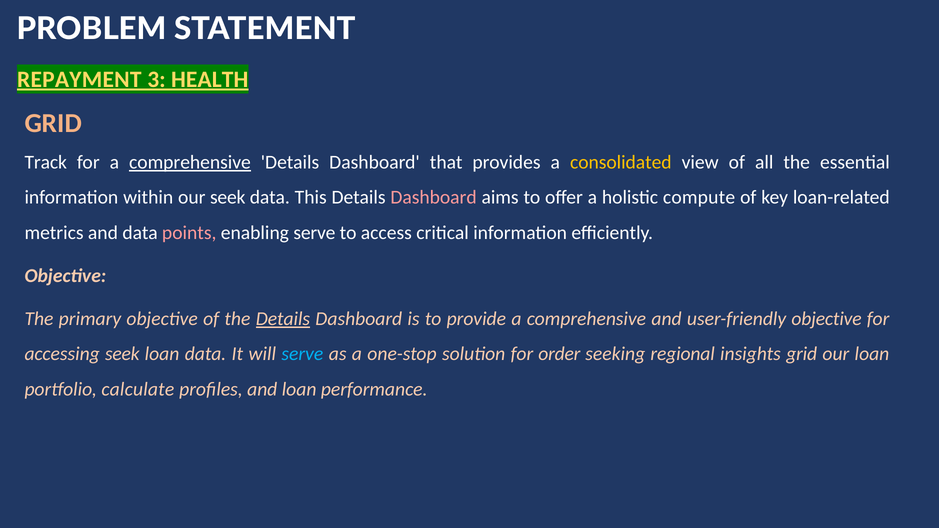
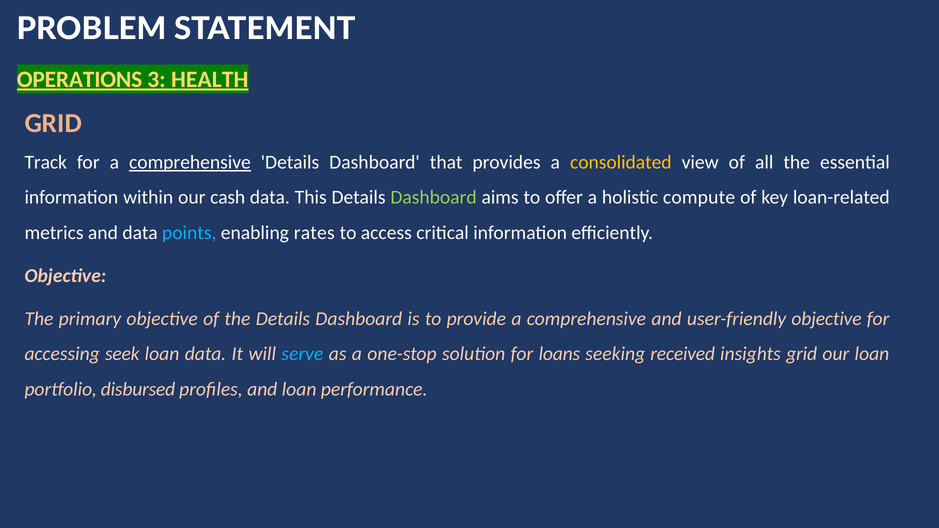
REPAYMENT: REPAYMENT -> OPERATIONS
our seek: seek -> cash
Dashboard at (434, 198) colour: pink -> light green
points colour: pink -> light blue
enabling serve: serve -> rates
Details at (283, 319) underline: present -> none
order: order -> loans
regional: regional -> received
calculate: calculate -> disbursed
